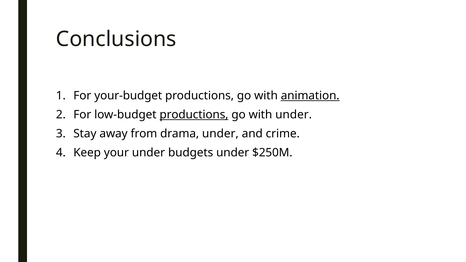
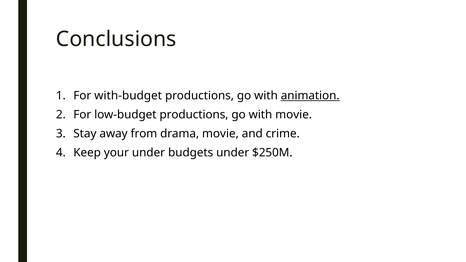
your-budget: your-budget -> with-budget
productions at (194, 115) underline: present -> none
with under: under -> movie
drama under: under -> movie
